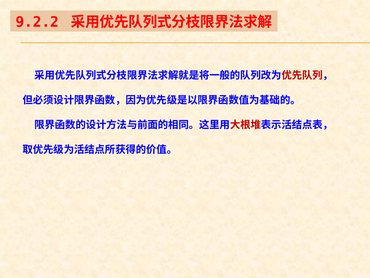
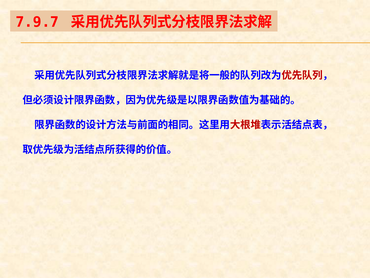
9.2.2: 9.2.2 -> 7.9.7
